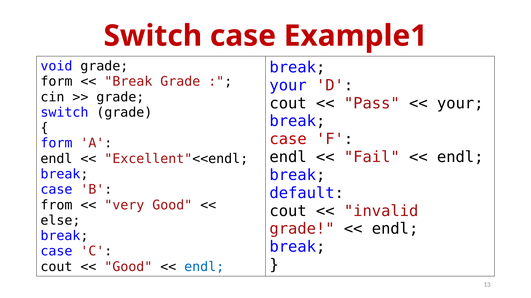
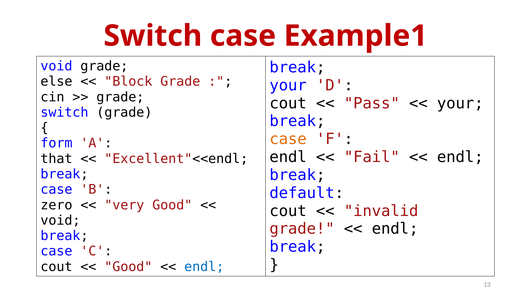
form at (56, 82): form -> else
Break at (128, 82): Break -> Block
case at (288, 139) colour: red -> orange
endl at (56, 159): endl -> that
from: from -> zero
else at (60, 221): else -> void
